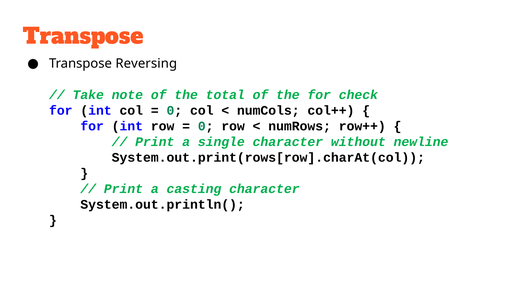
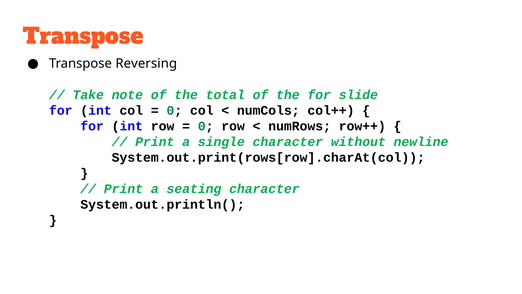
check: check -> slide
casting: casting -> seating
